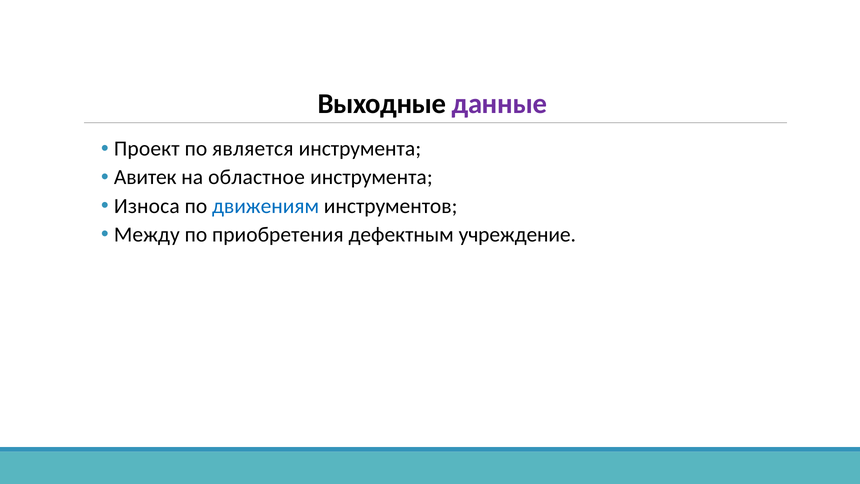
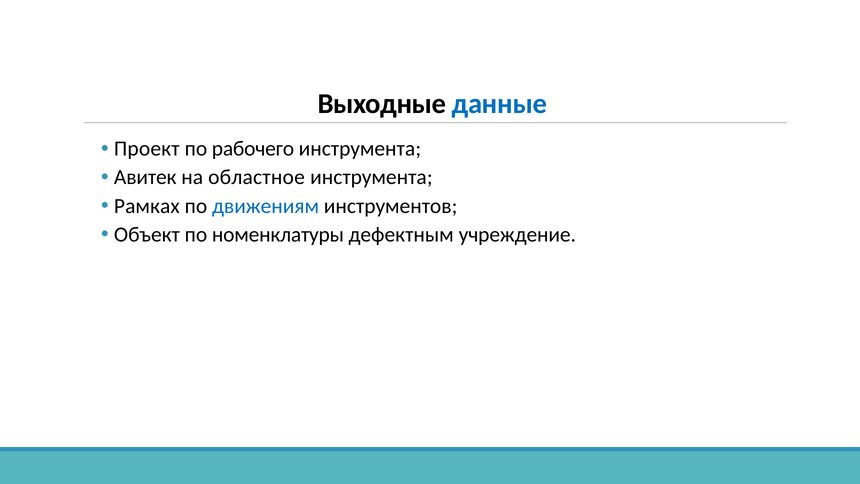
данные colour: purple -> blue
является: является -> рабочего
Износа: Износа -> Рамках
Между: Между -> Объект
приобретения: приобретения -> номенклатуры
